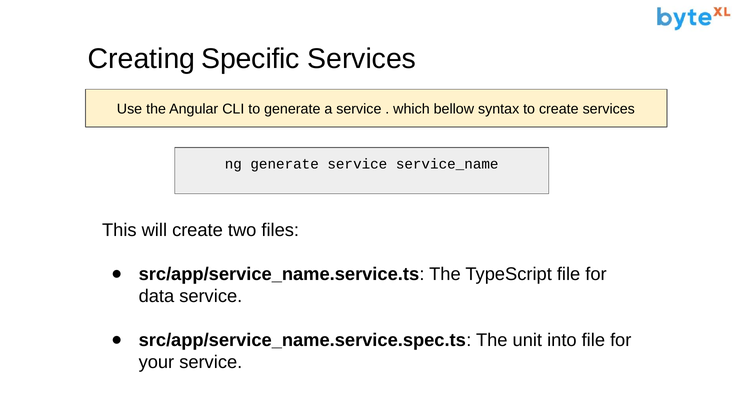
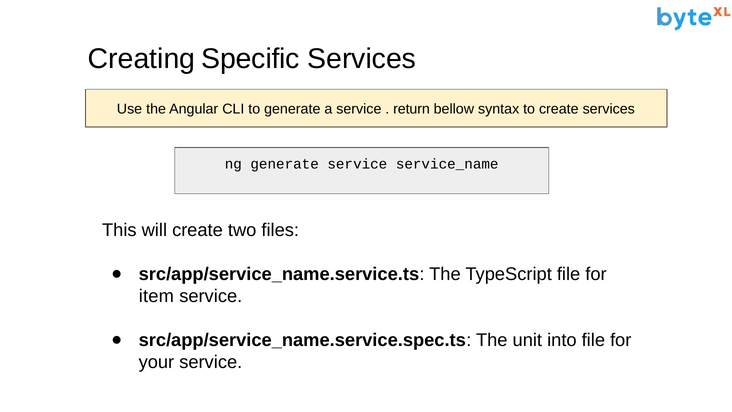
which: which -> return
data: data -> item
